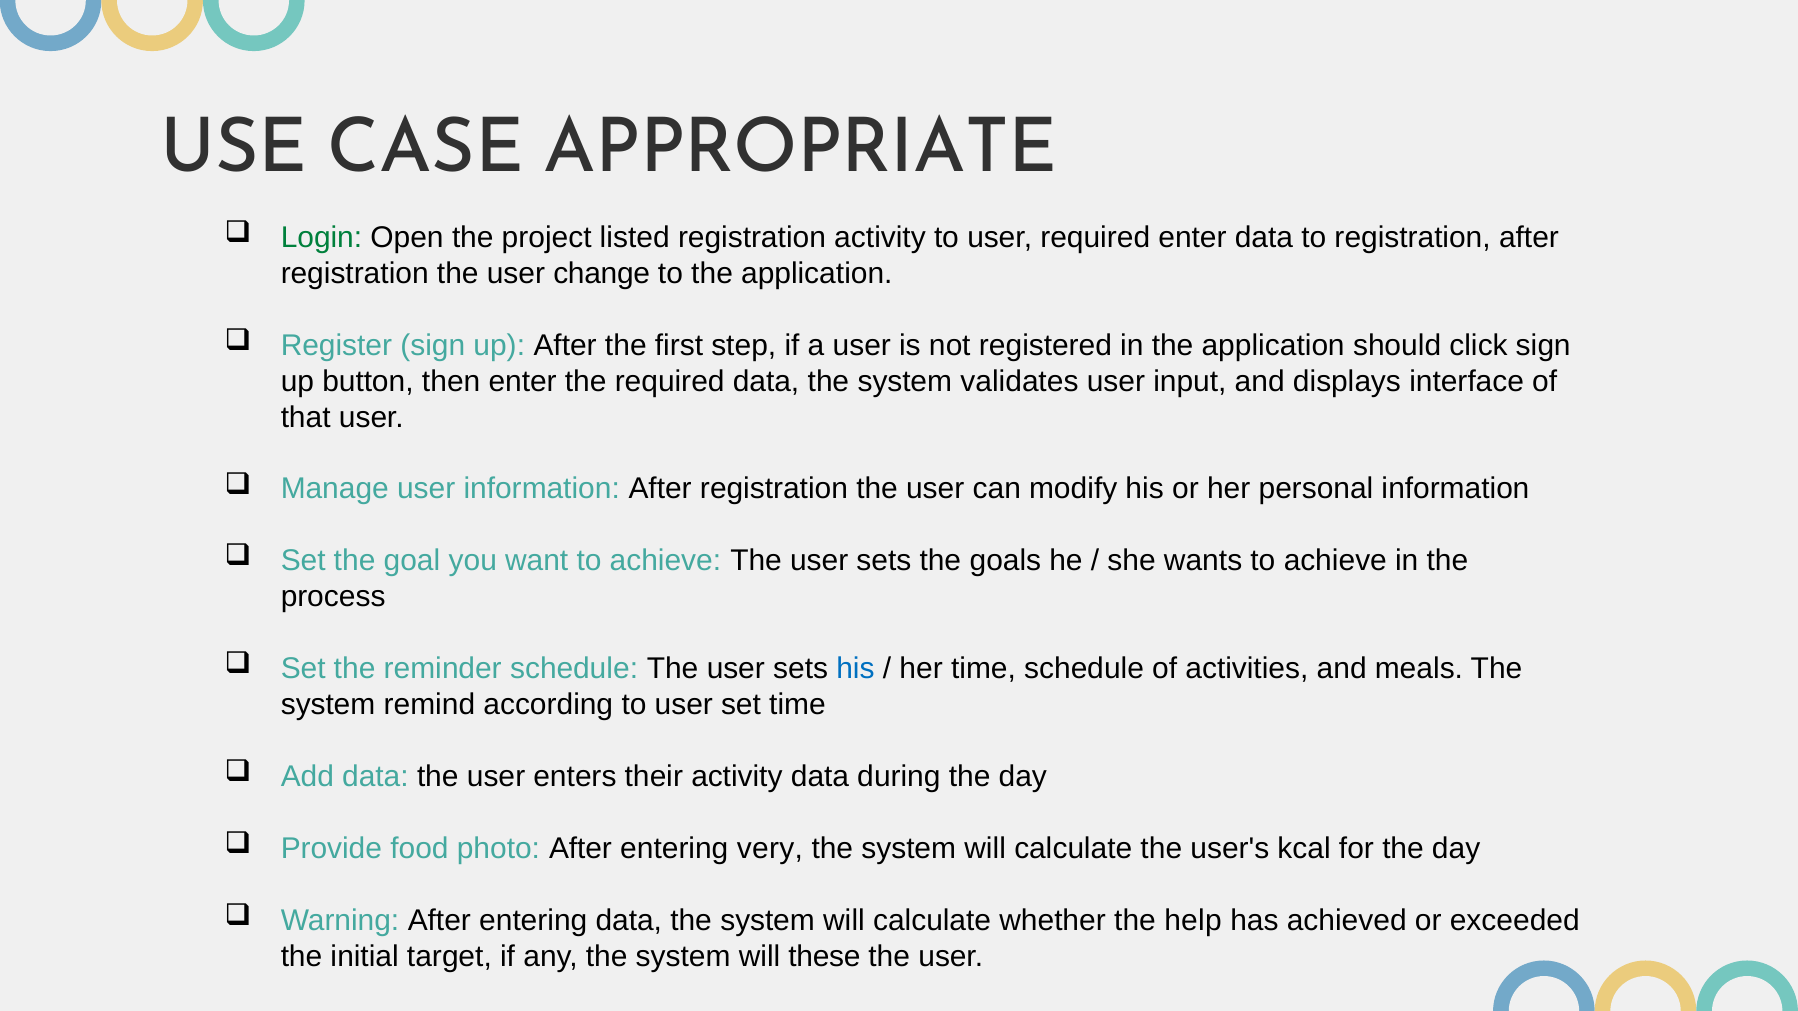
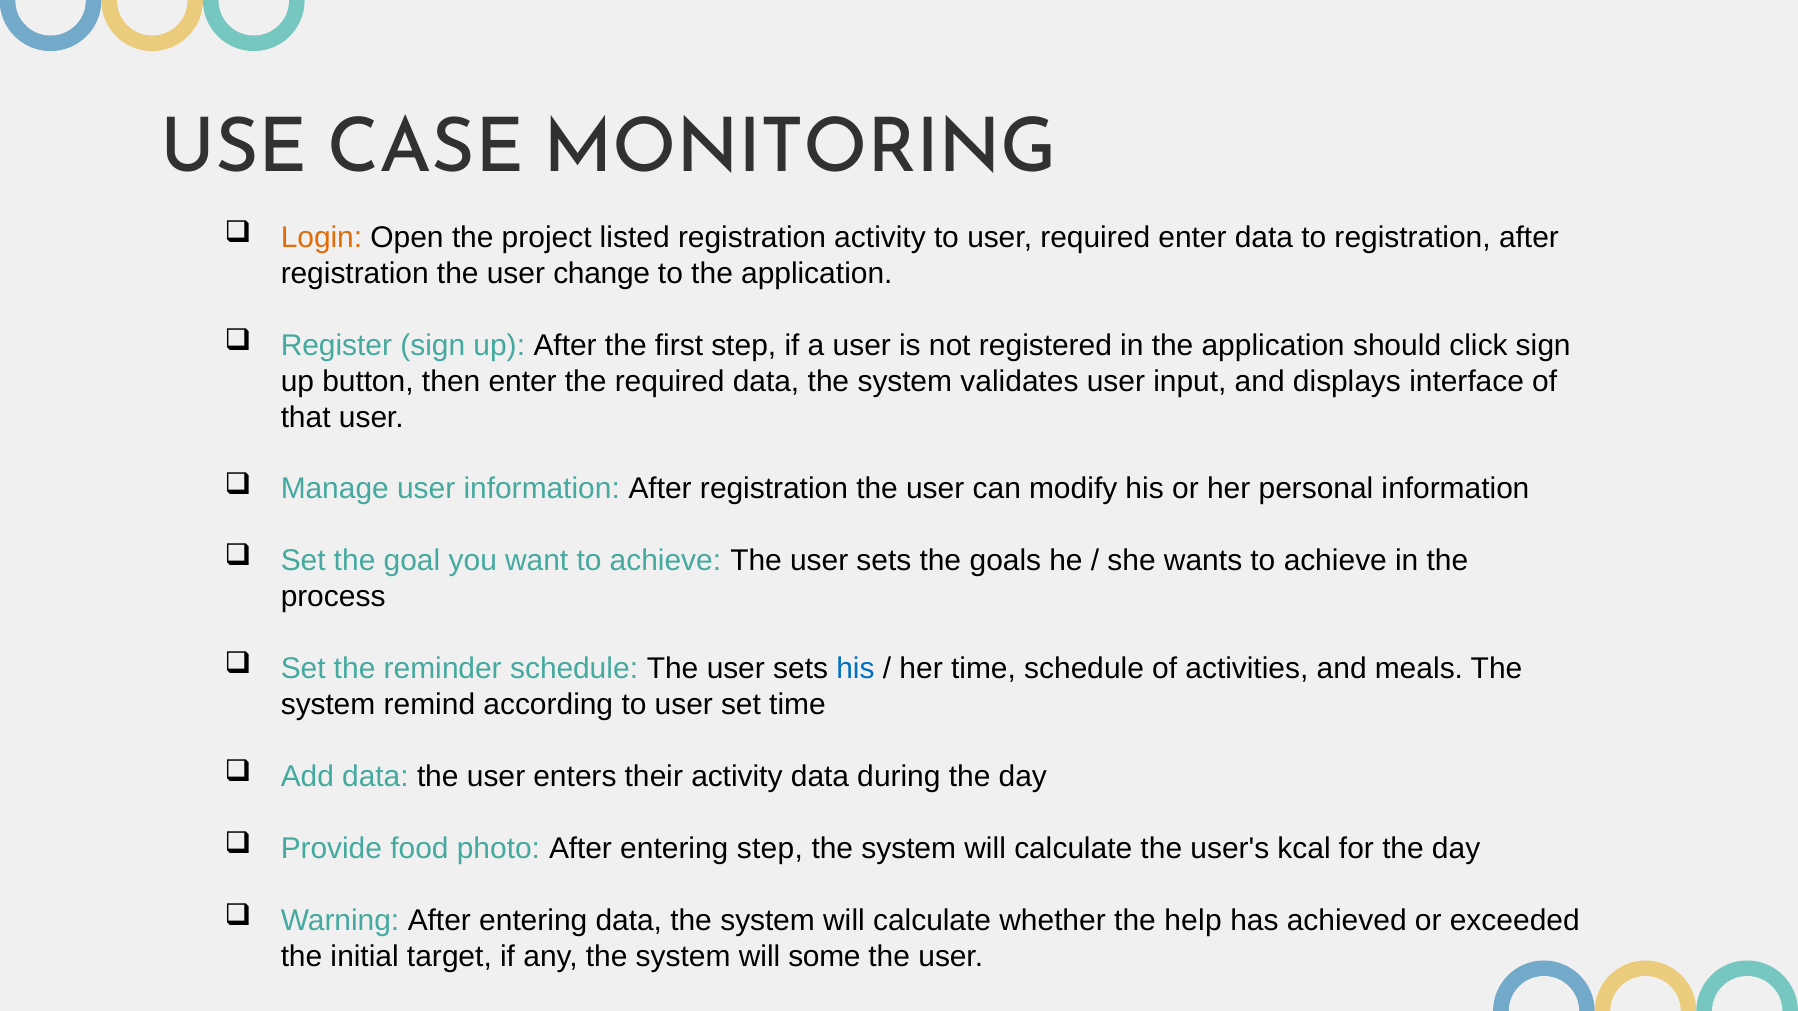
APPROPRIATE: APPROPRIATE -> MONITORING
Login colour: green -> orange
entering very: very -> step
these: these -> some
